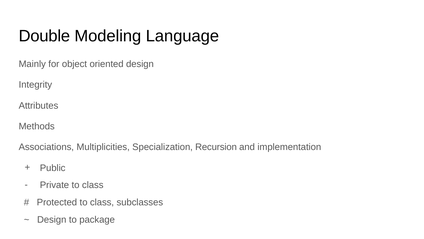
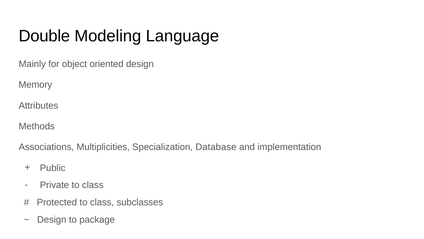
Integrity: Integrity -> Memory
Recursion: Recursion -> Database
